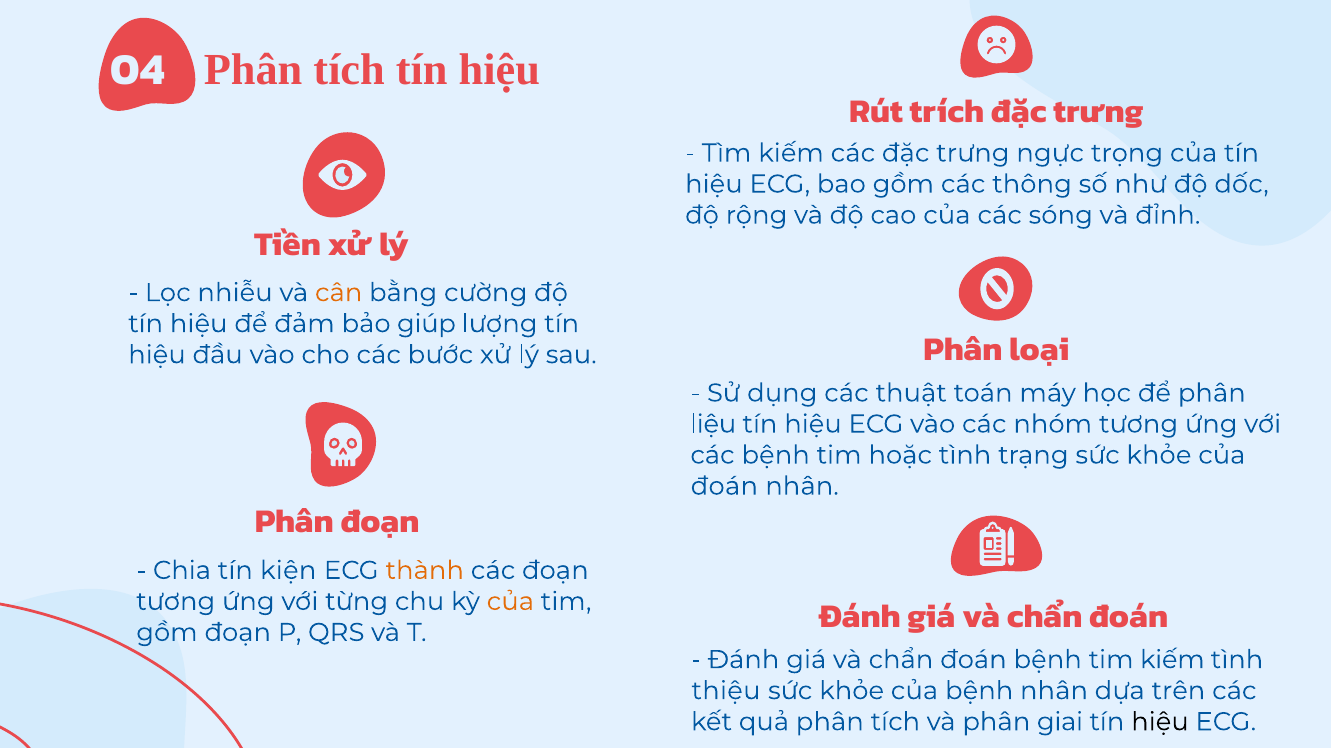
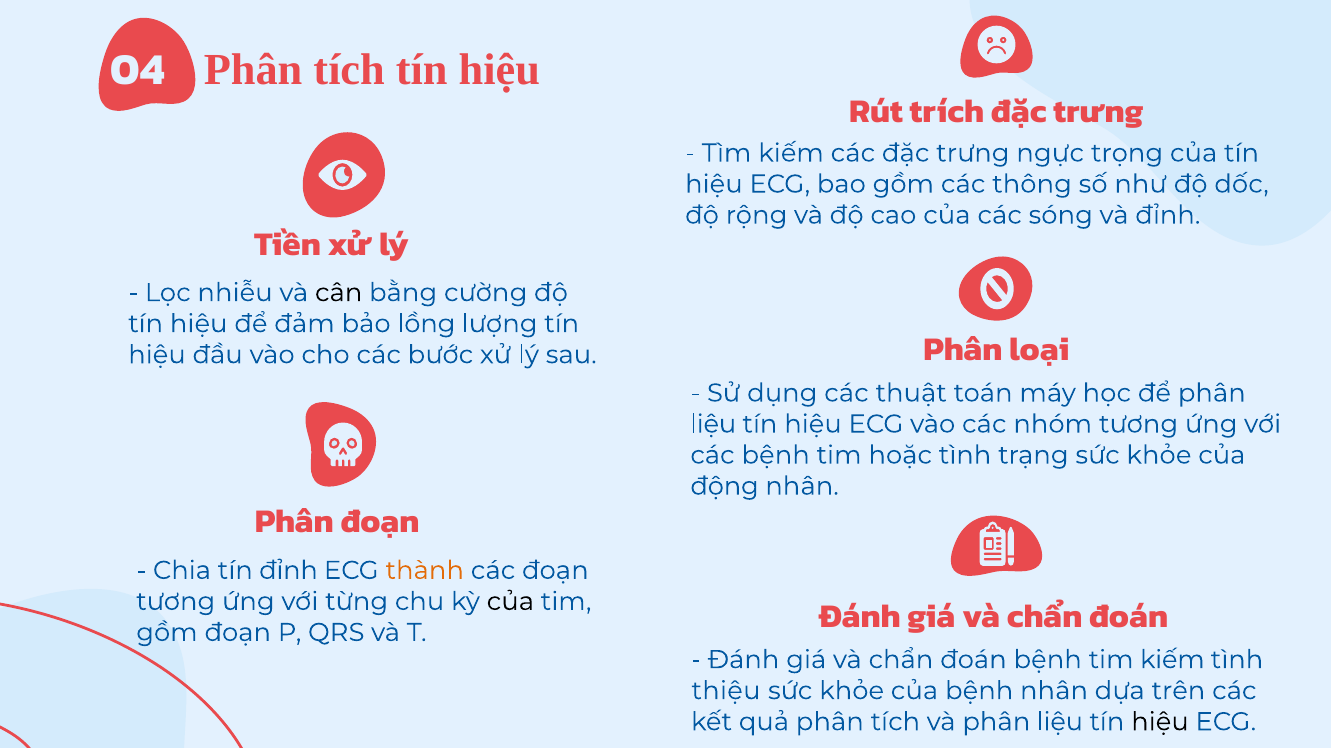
cân colour: orange -> black
giúp: giúp -> lồng
đoán at (724, 487): đoán -> động
tín kiện: kiện -> đỉnh
của at (510, 602) colour: orange -> black
và phân giai: giai -> liệu
